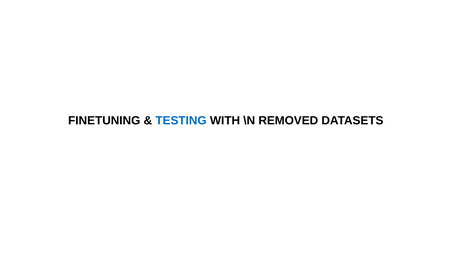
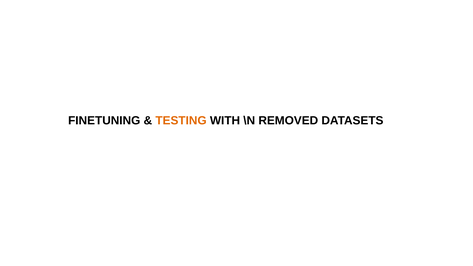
TESTING colour: blue -> orange
